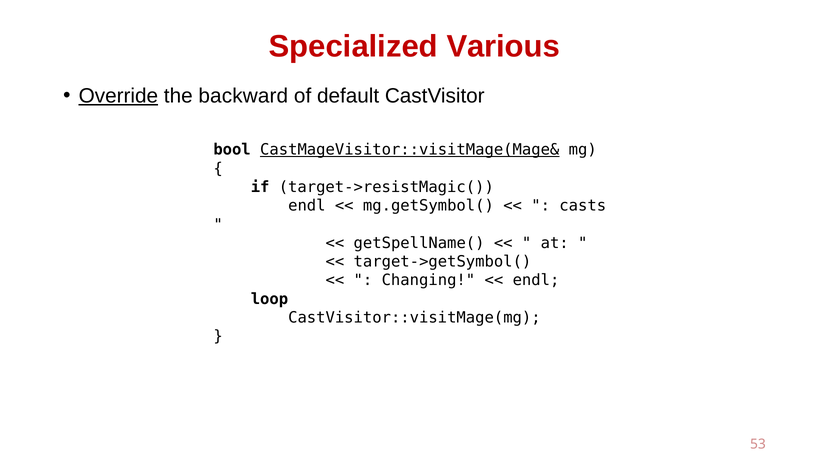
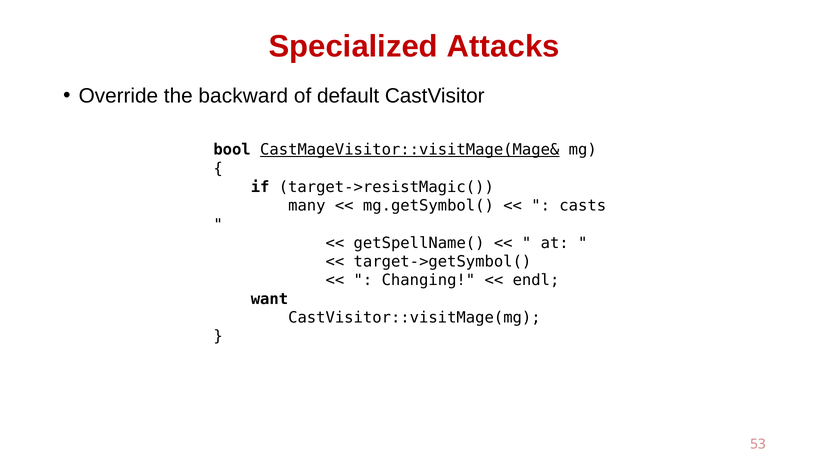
Various: Various -> Attacks
Override underline: present -> none
endl at (307, 206): endl -> many
loop: loop -> want
